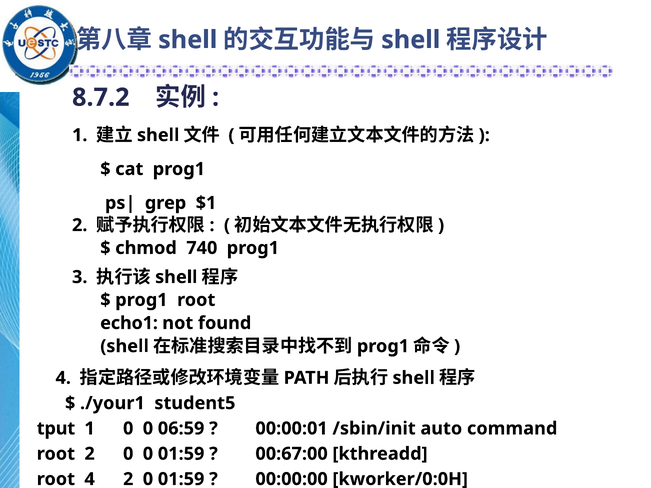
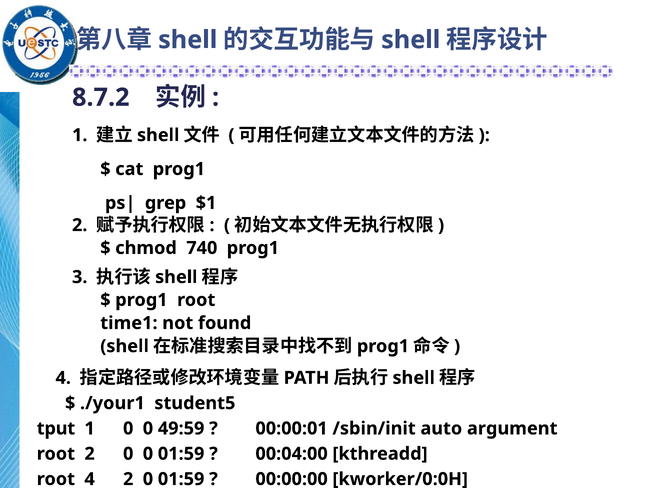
echo1: echo1 -> time1
06:59: 06:59 -> 49:59
command: command -> argument
00:67:00: 00:67:00 -> 00:04:00
